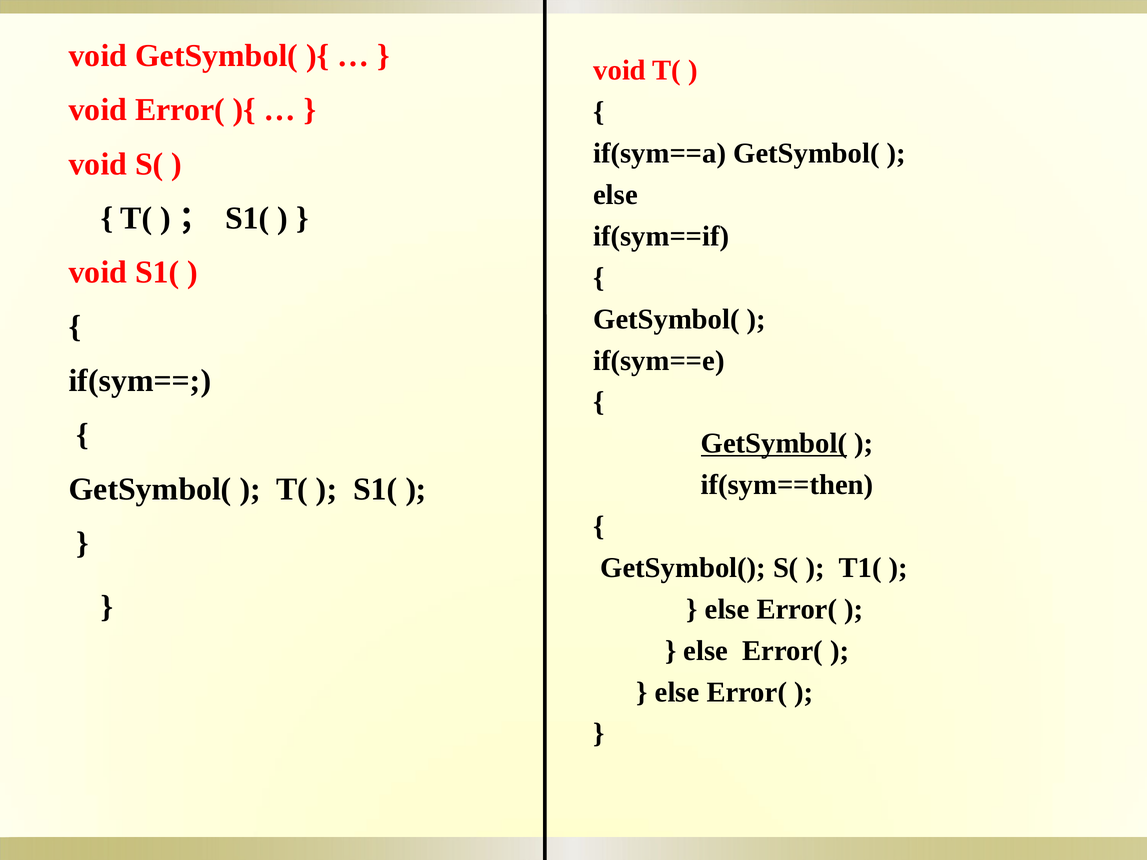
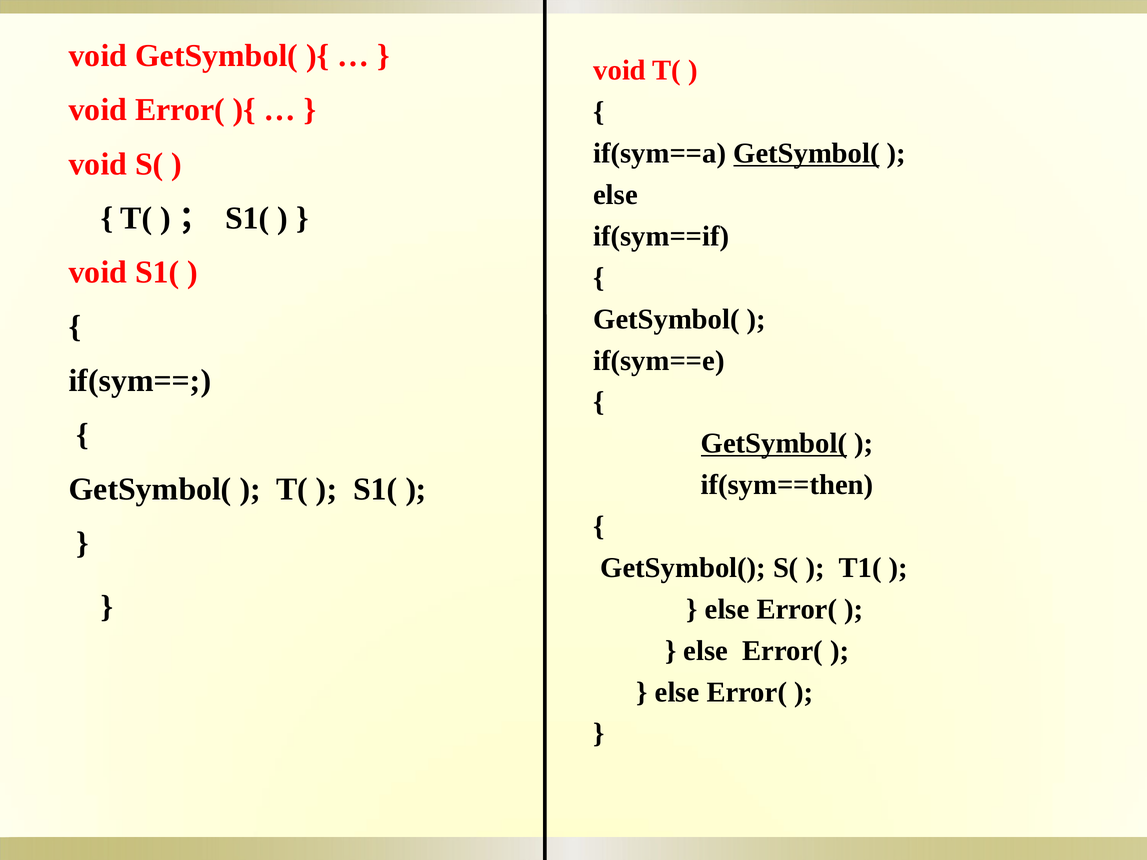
GetSymbol( at (807, 153) underline: none -> present
